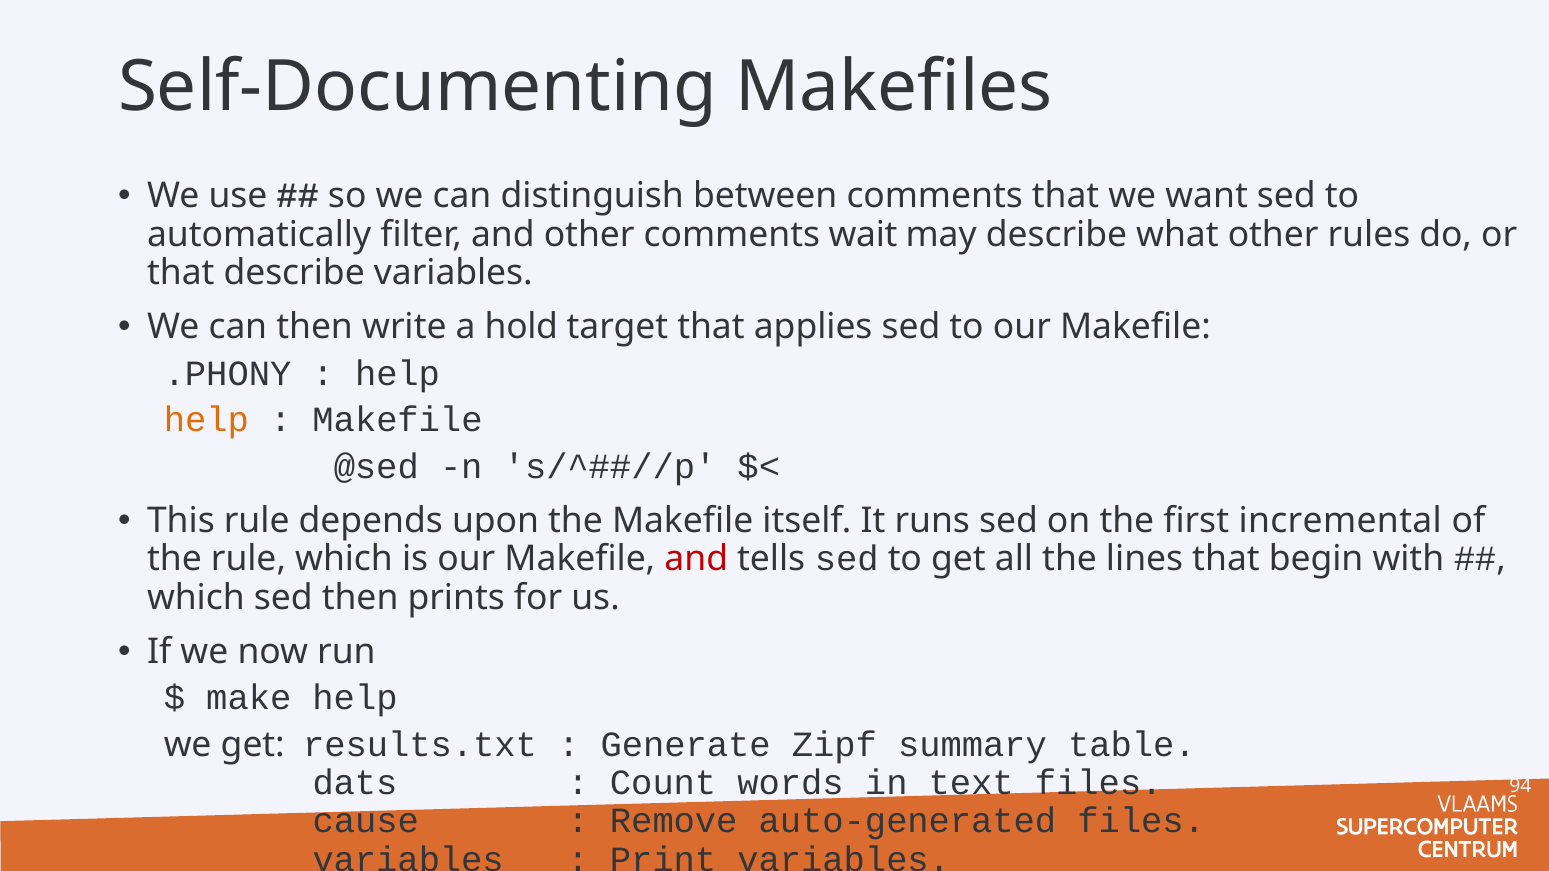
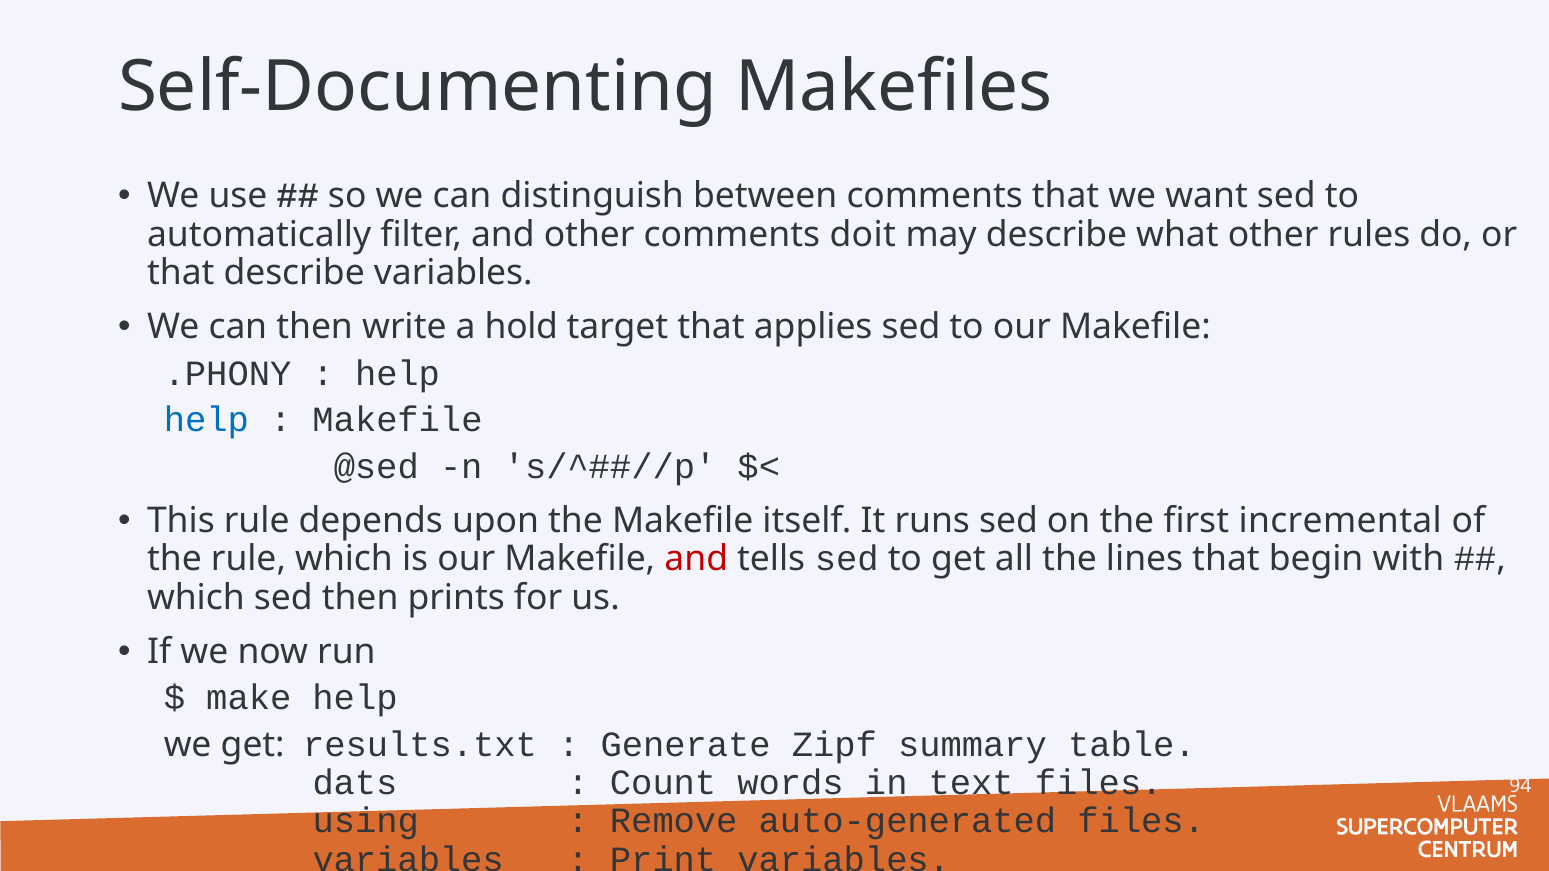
wait: wait -> doit
help at (206, 420) colour: orange -> blue
cause: cause -> using
